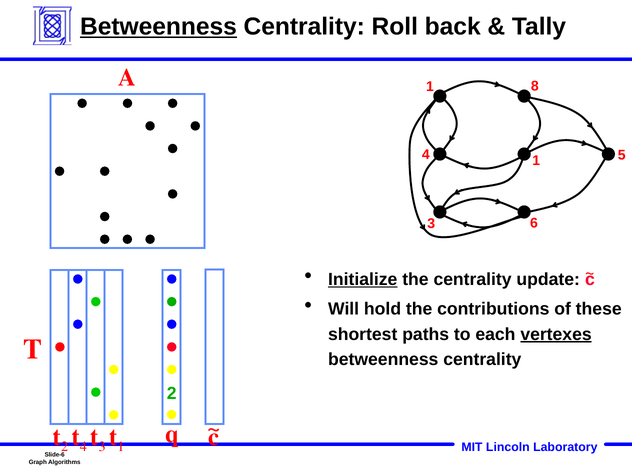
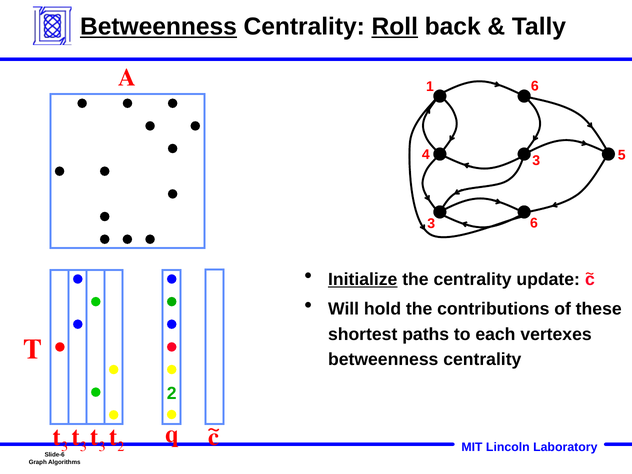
Roll underline: none -> present
1 8: 8 -> 6
4 1: 1 -> 3
vertexes underline: present -> none
2 at (65, 447): 2 -> 3
4 at (83, 447): 4 -> 3
t 1: 1 -> 2
